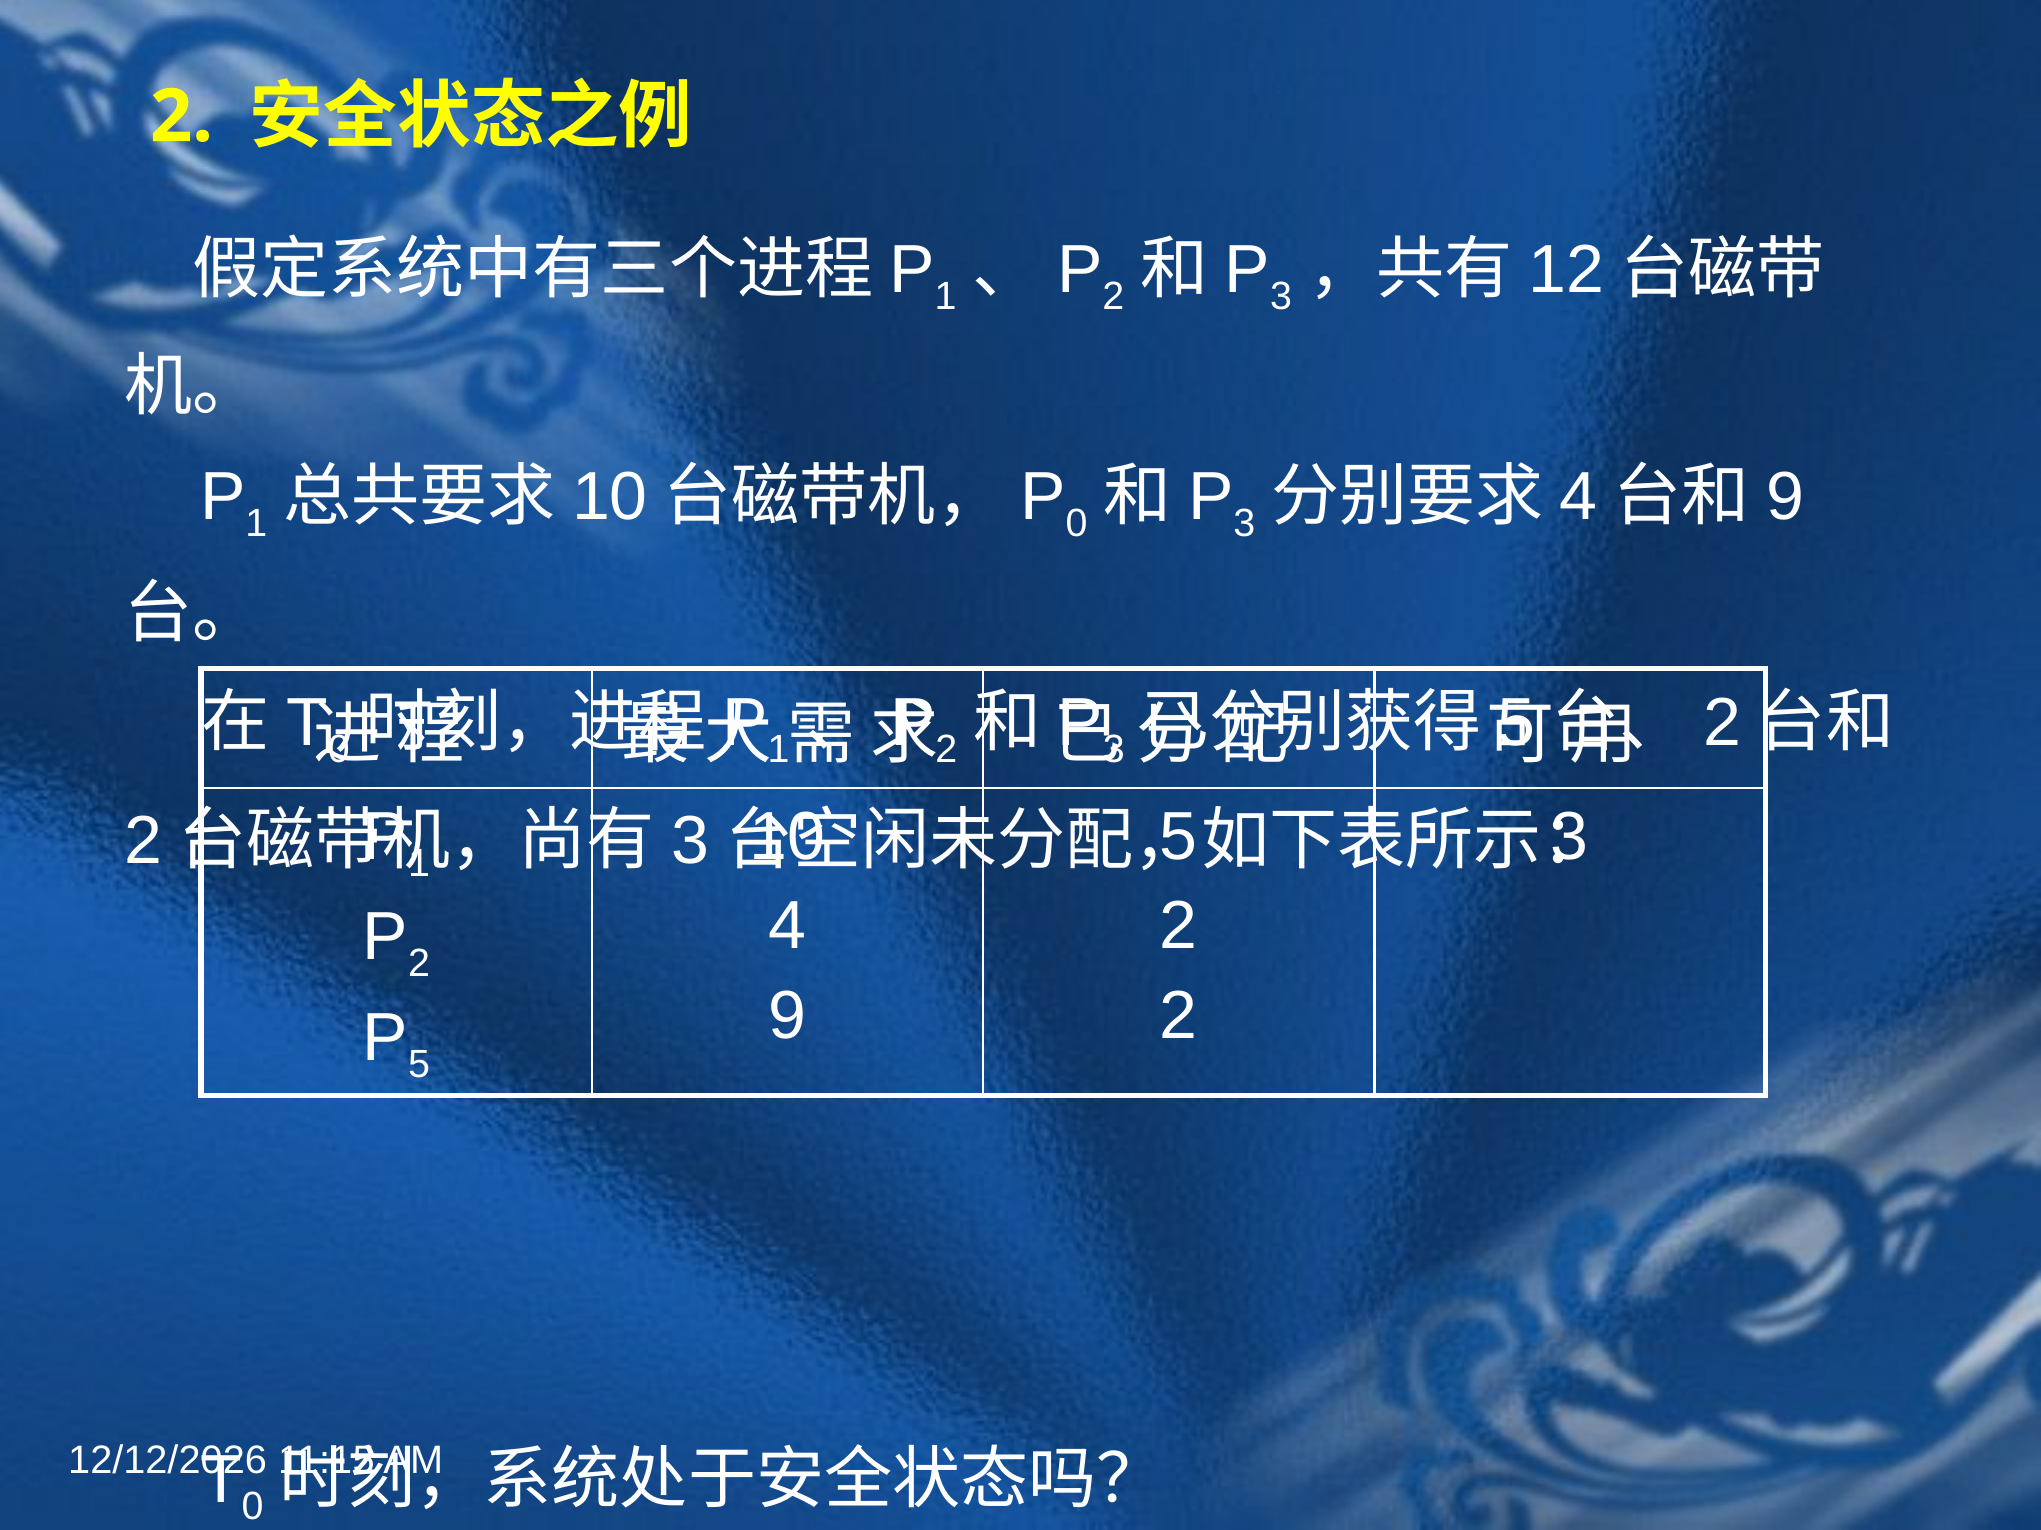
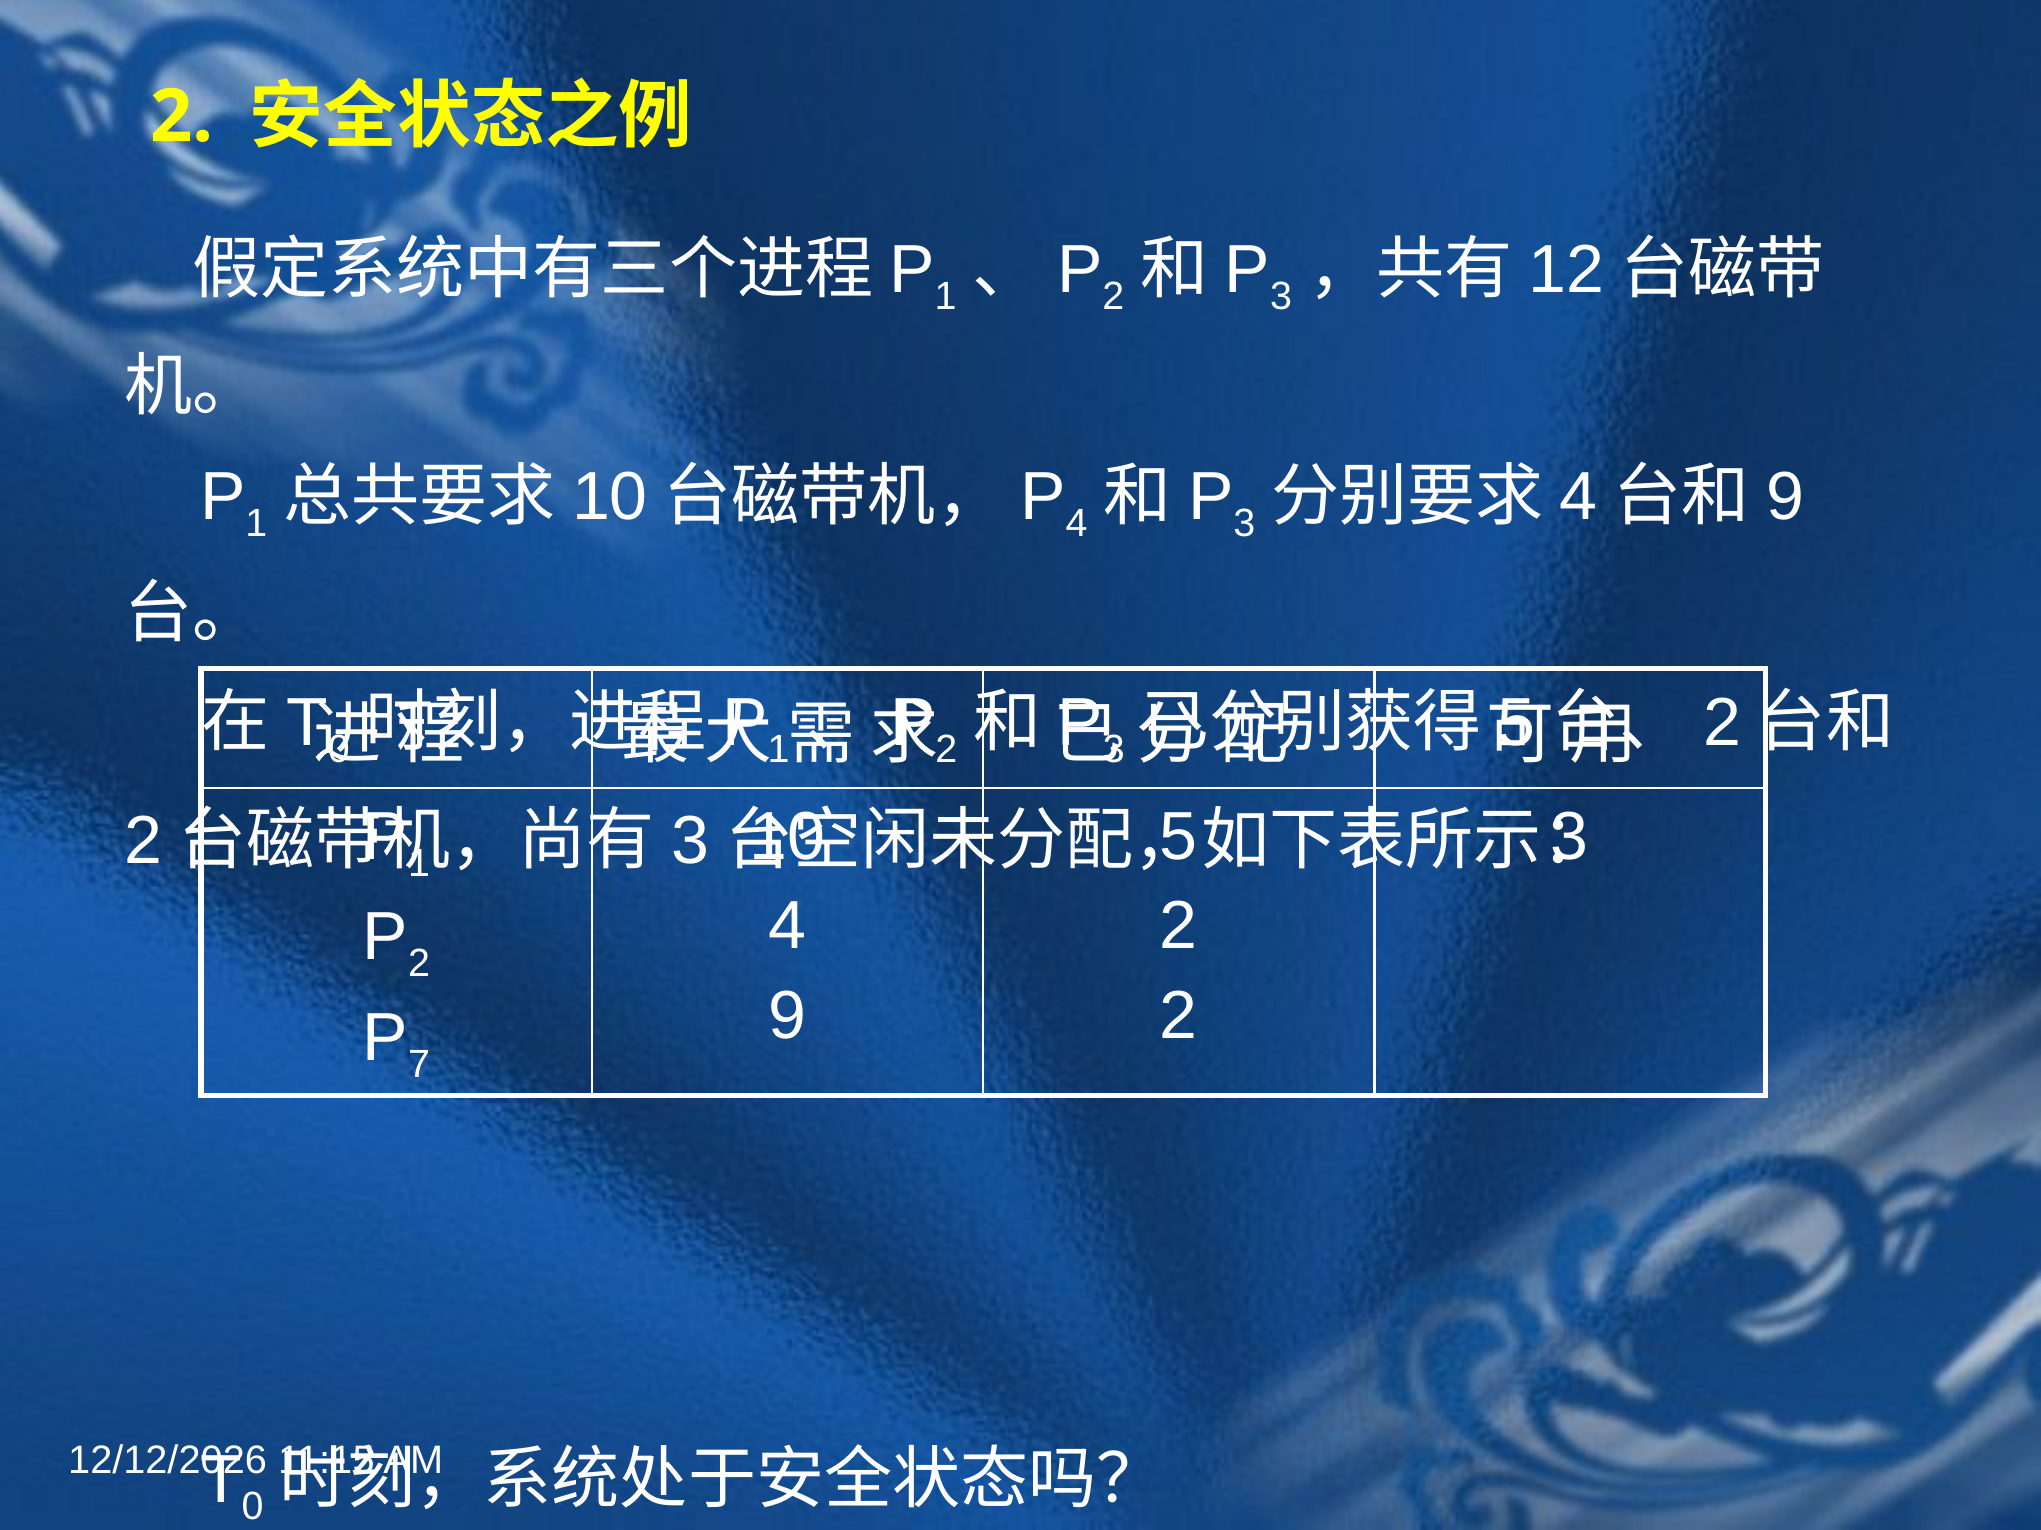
0 at (1077, 523): 0 -> 4
5 at (419, 1065): 5 -> 7
